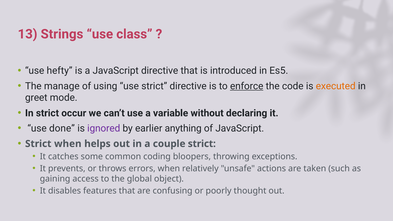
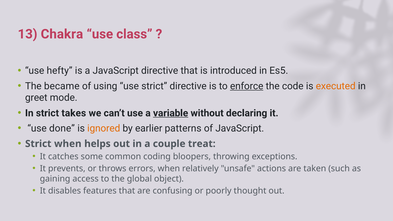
Strings: Strings -> Chakra
manage: manage -> became
occur: occur -> takes
variable underline: none -> present
ignored colour: purple -> orange
anything: anything -> patterns
couple strict: strict -> treat
